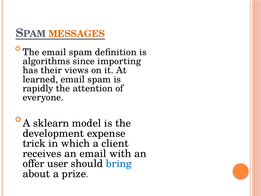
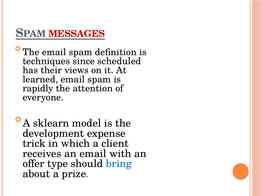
MESSAGES colour: orange -> red
algorithms: algorithms -> techniques
importing: importing -> scheduled
user: user -> type
